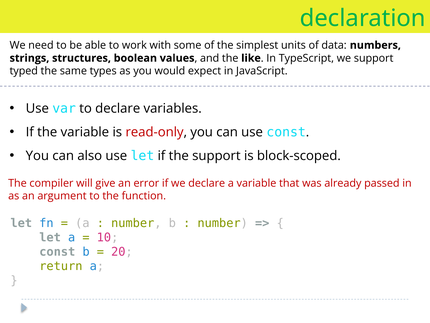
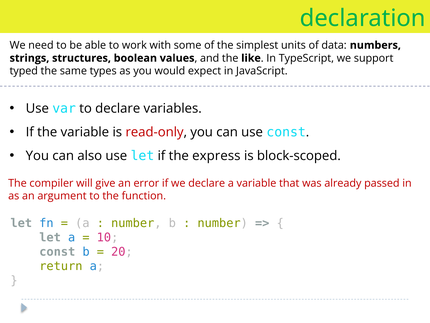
the support: support -> express
